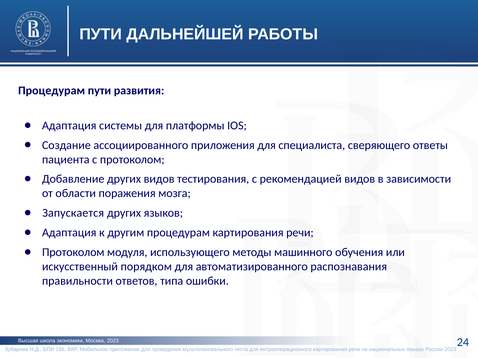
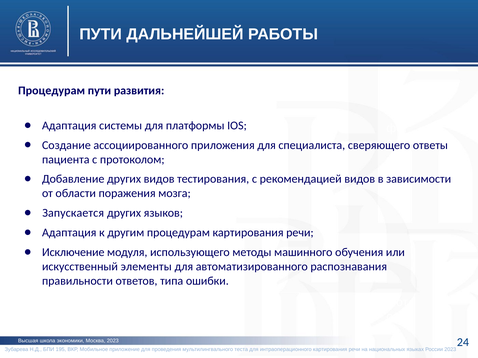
Протоколом at (73, 253): Протоколом -> Исключение
порядком: порядком -> элементы
